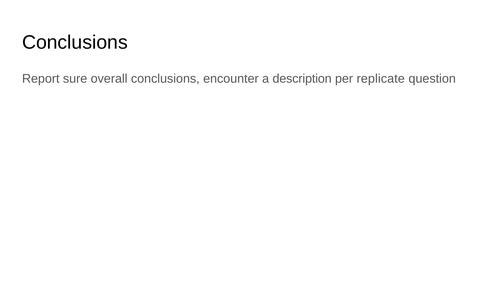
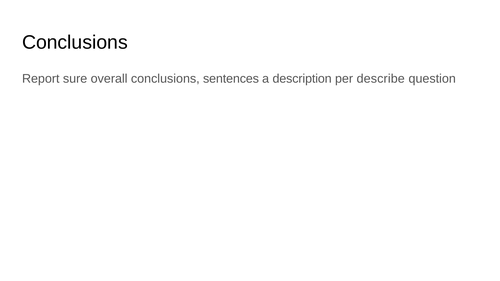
encounter: encounter -> sentences
replicate: replicate -> describe
